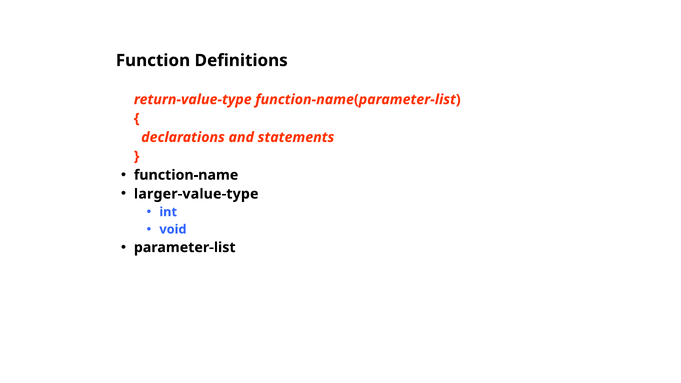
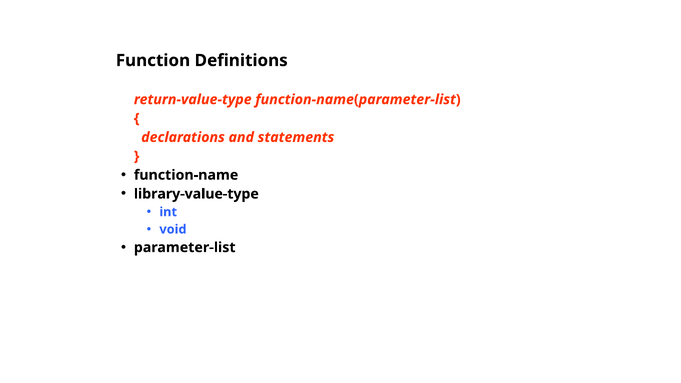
larger-value-type: larger-value-type -> library-value-type
